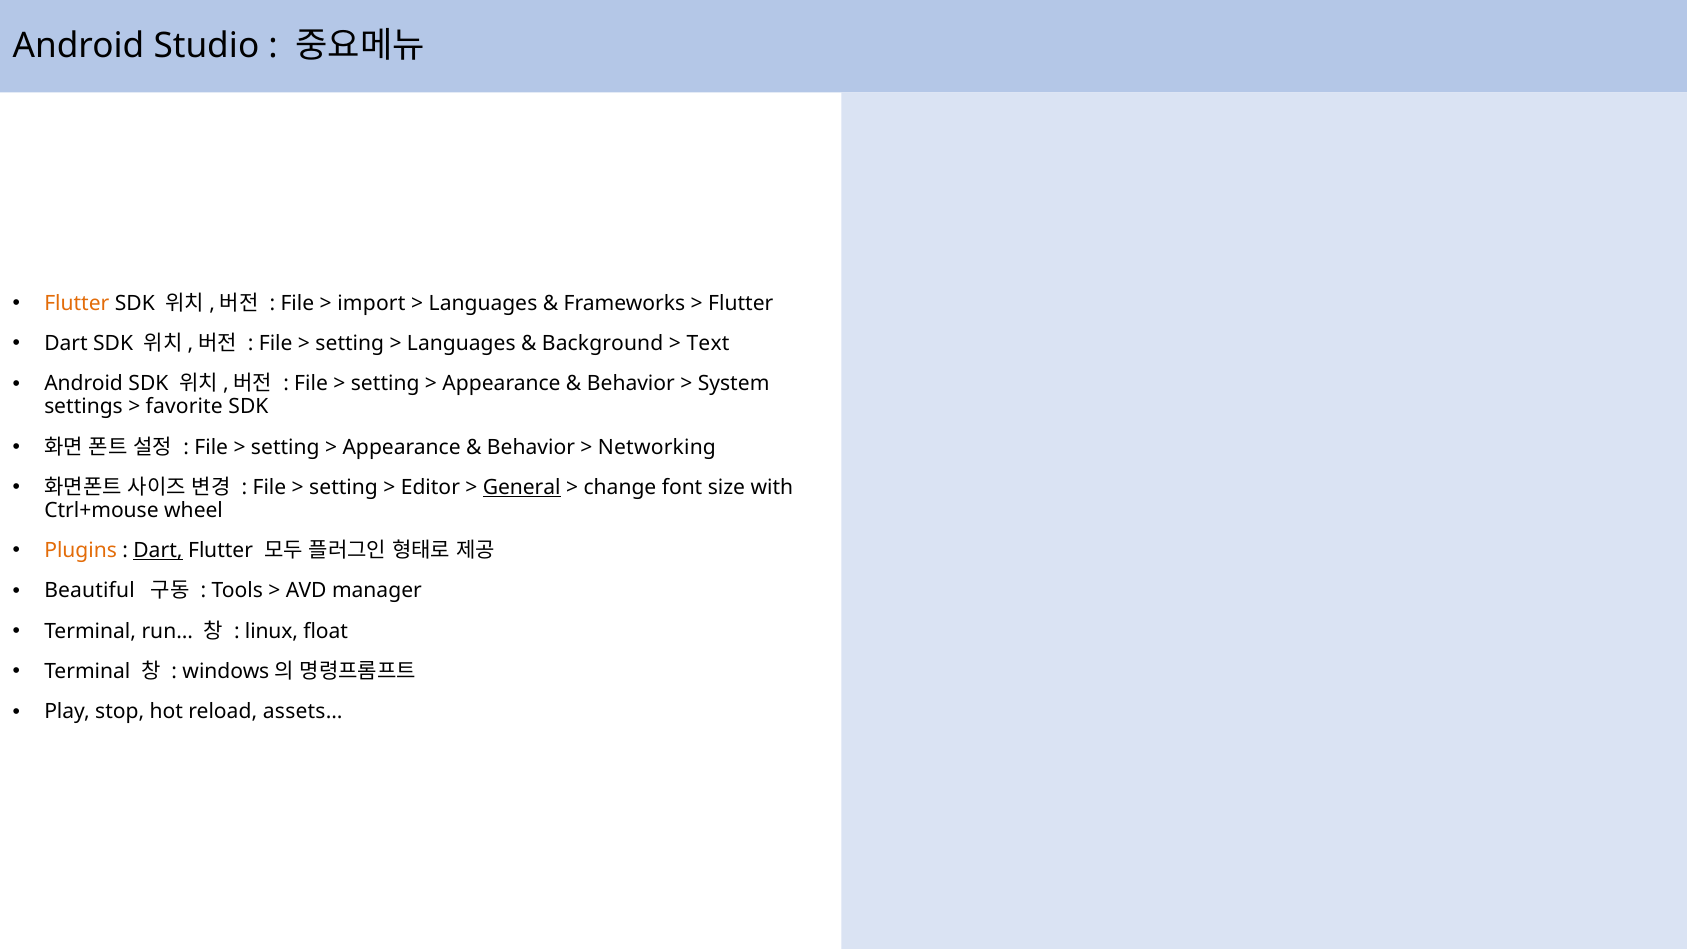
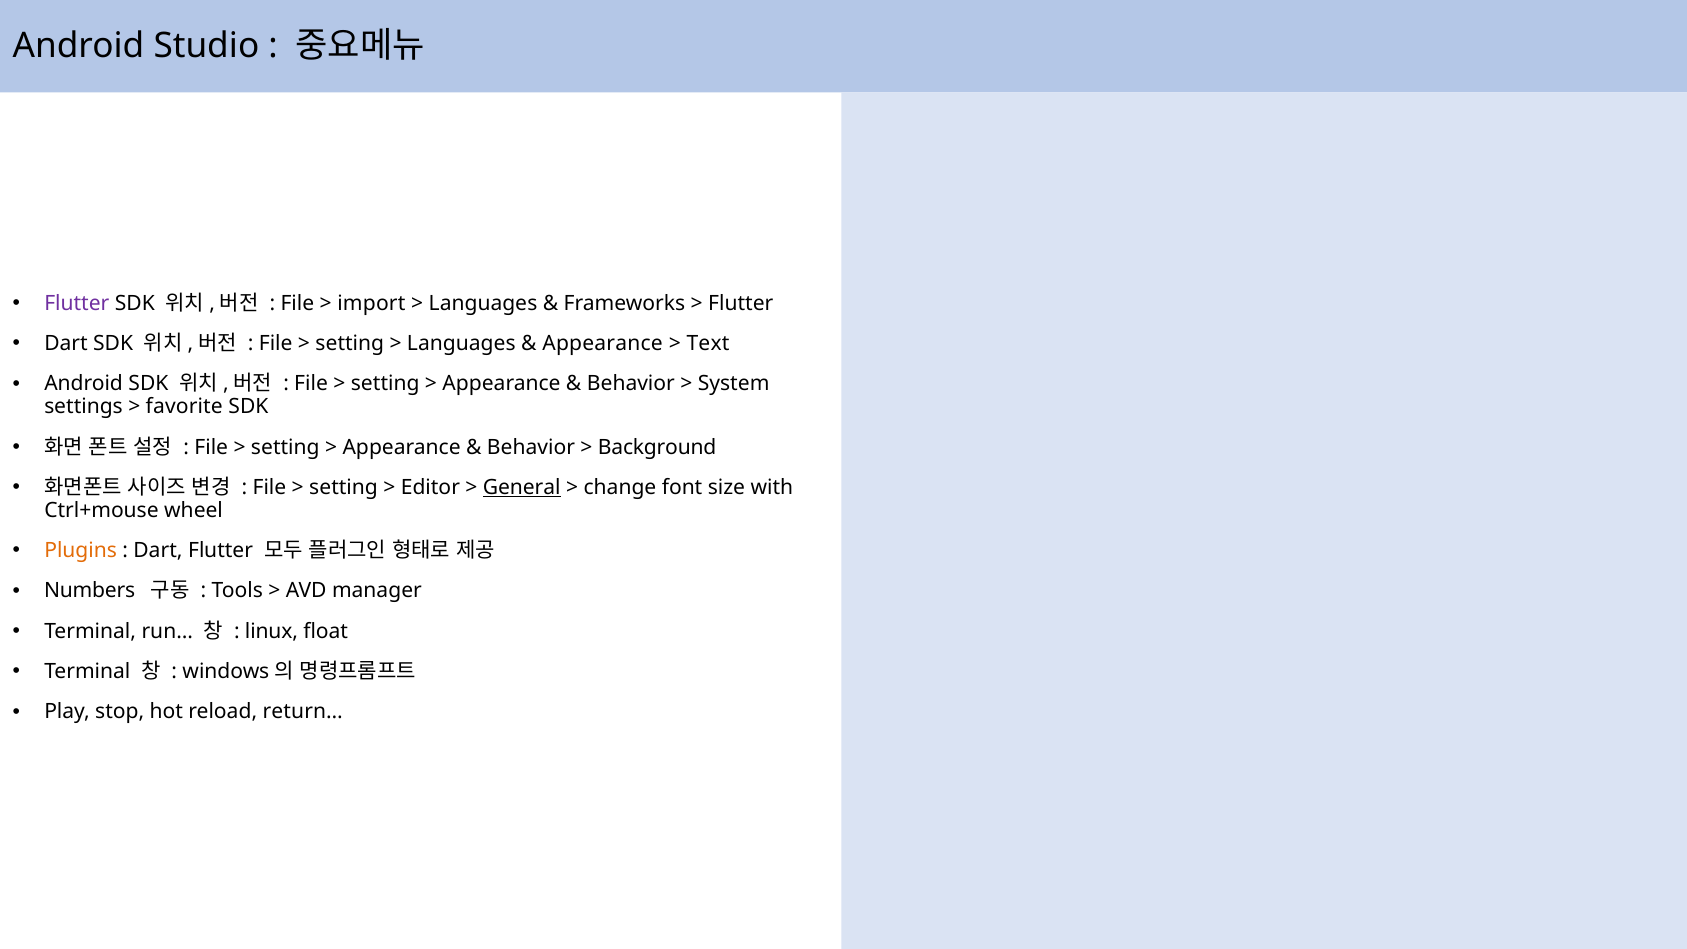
Flutter at (77, 303) colour: orange -> purple
Background at (603, 344): Background -> Appearance
Networking: Networking -> Background
Dart at (158, 551) underline: present -> none
Beautiful: Beautiful -> Numbers
assets…: assets… -> return…
